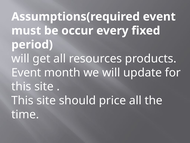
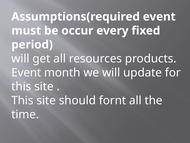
price: price -> fornt
